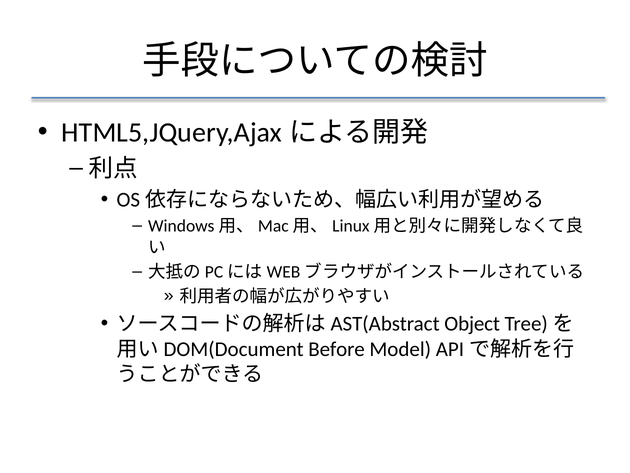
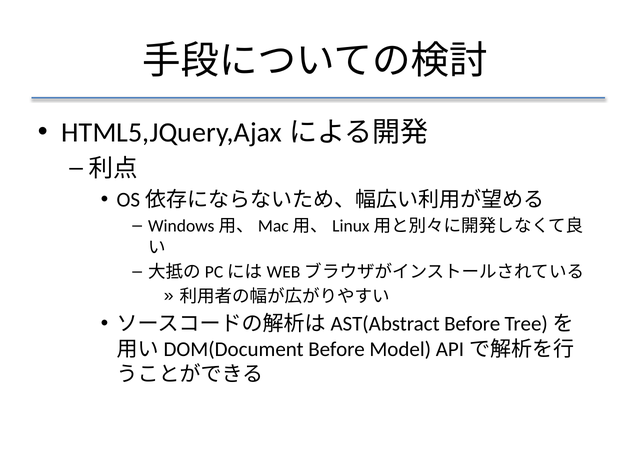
Object at (472, 324): Object -> Before
